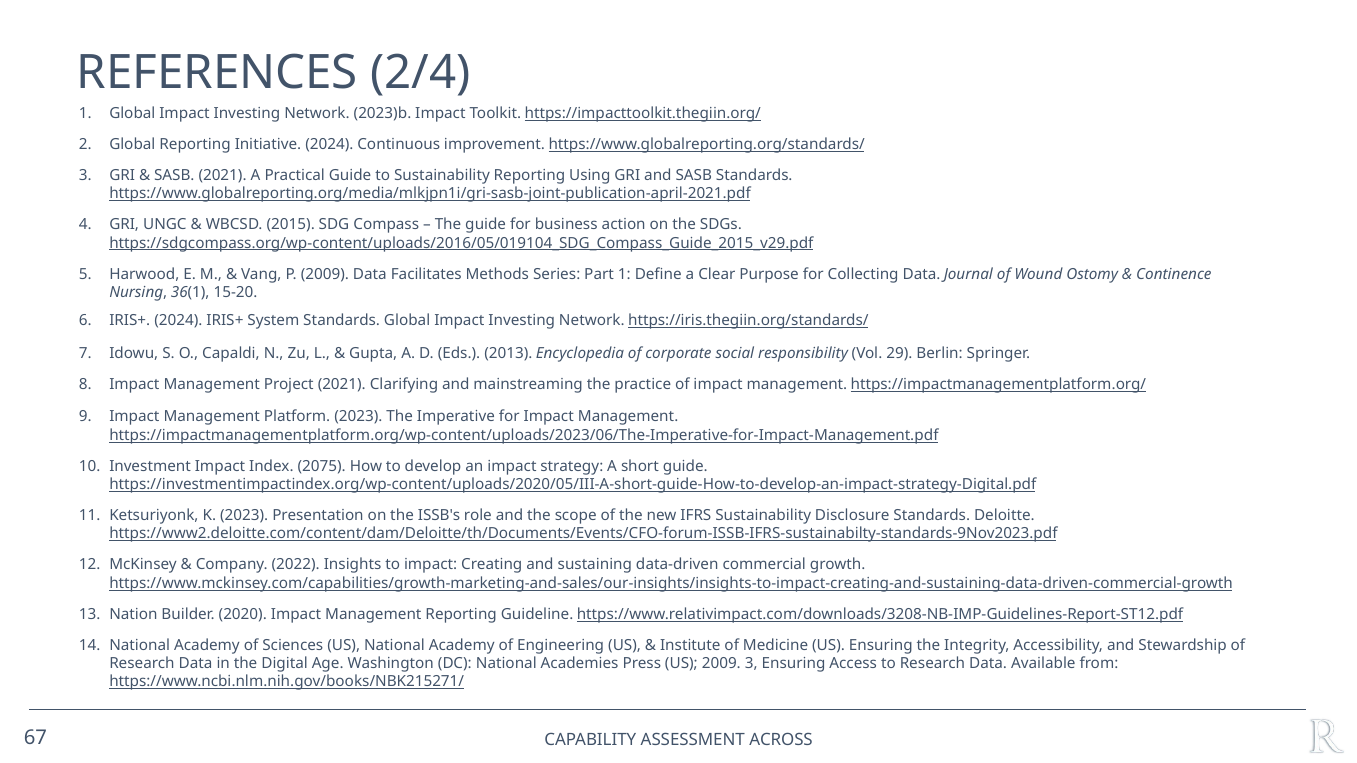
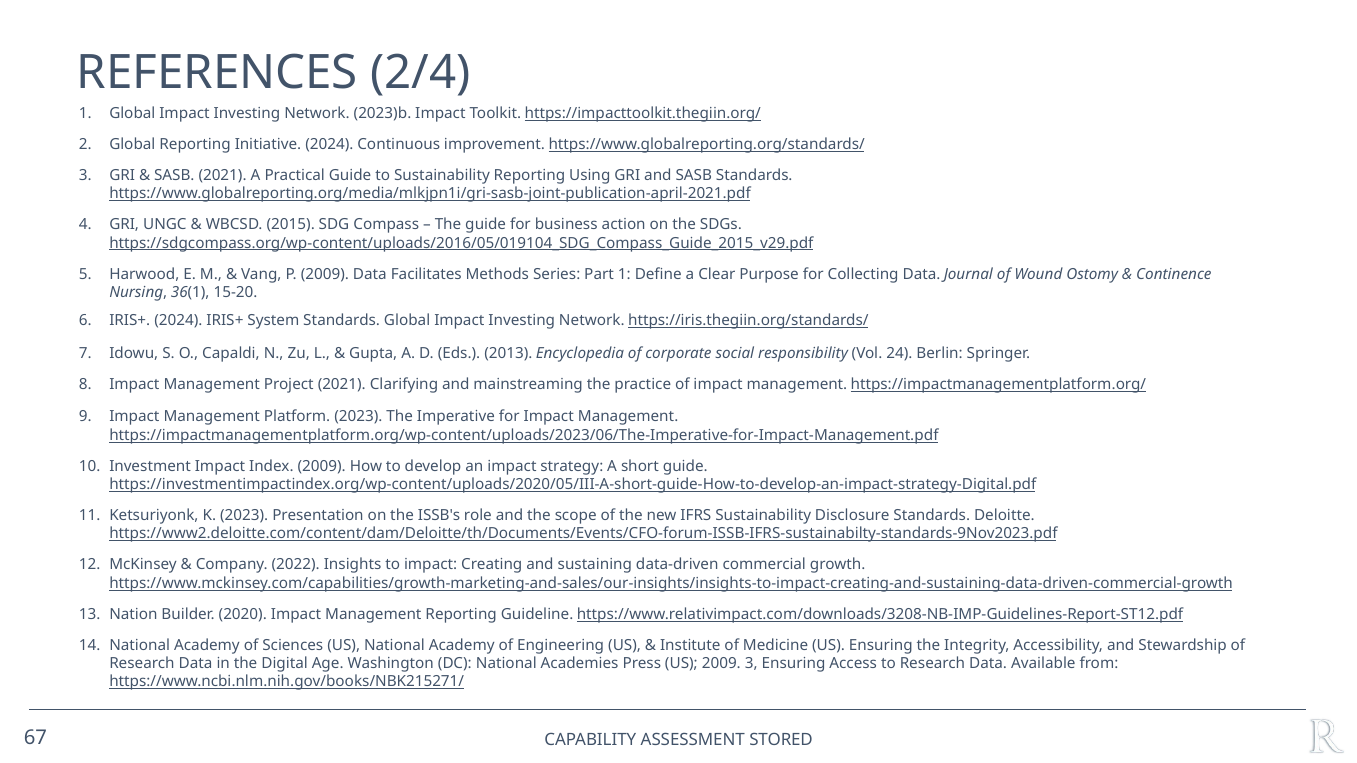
29: 29 -> 24
Index 2075: 2075 -> 2009
ACROSS: ACROSS -> STORED
